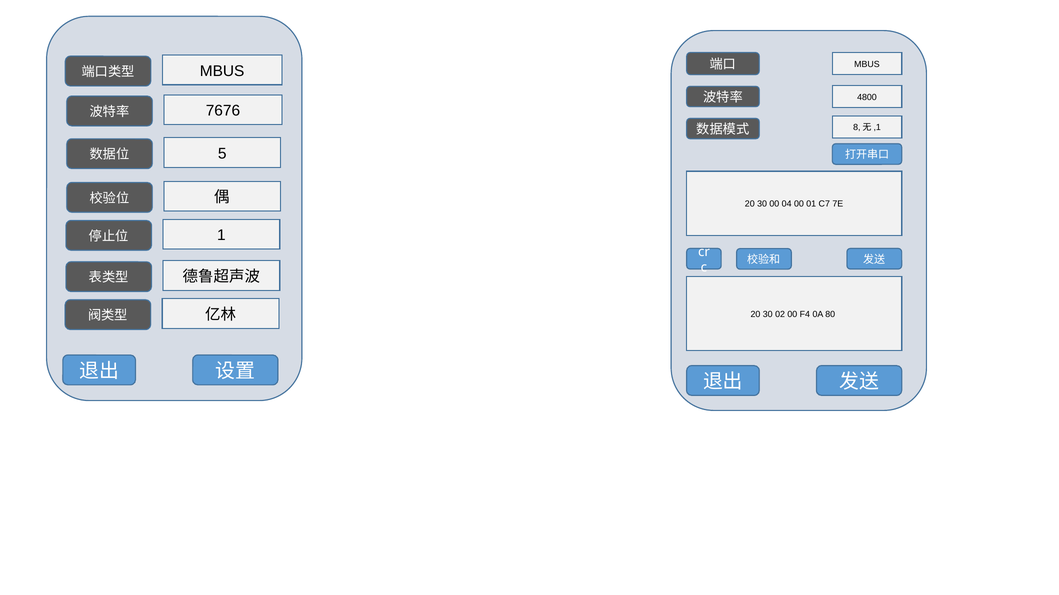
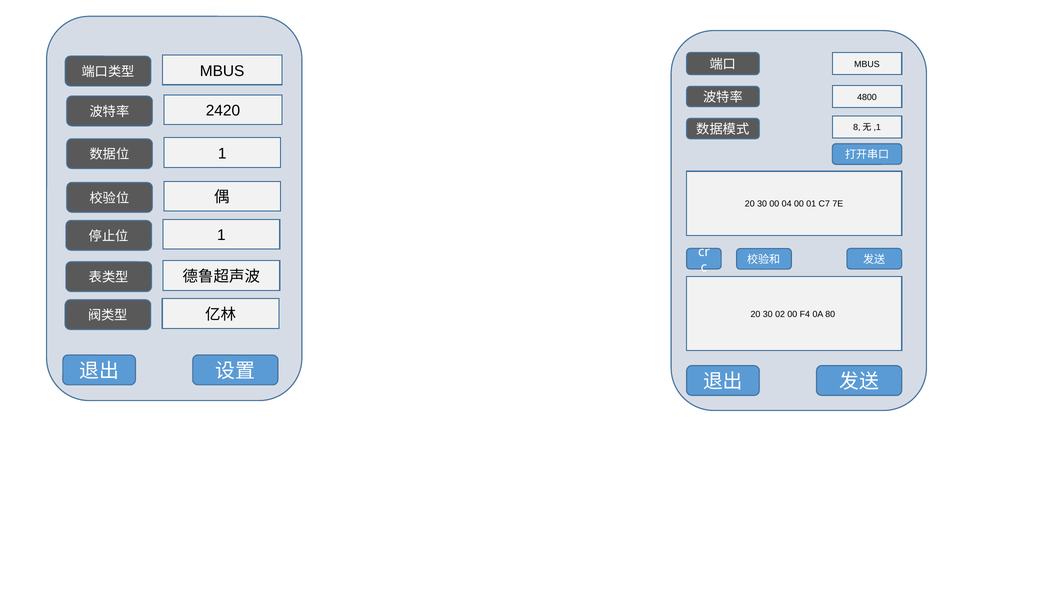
7676: 7676 -> 2420
5 at (222, 154): 5 -> 1
